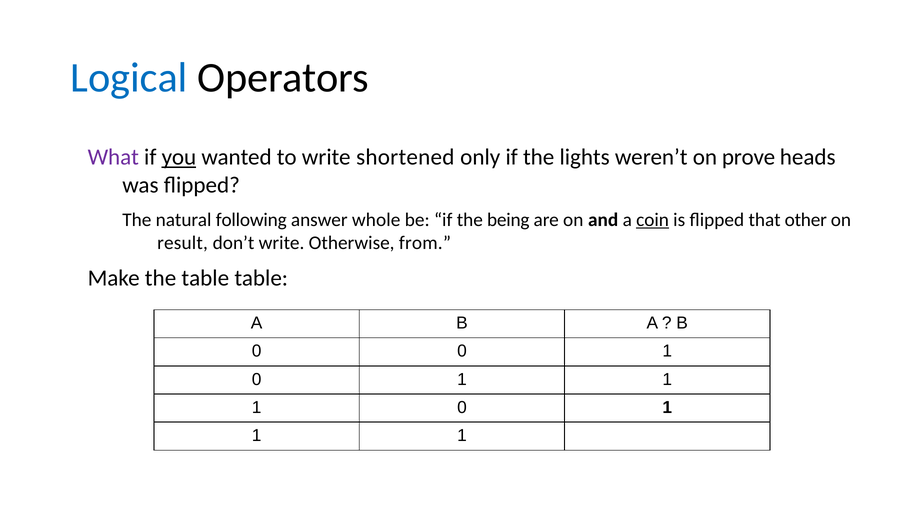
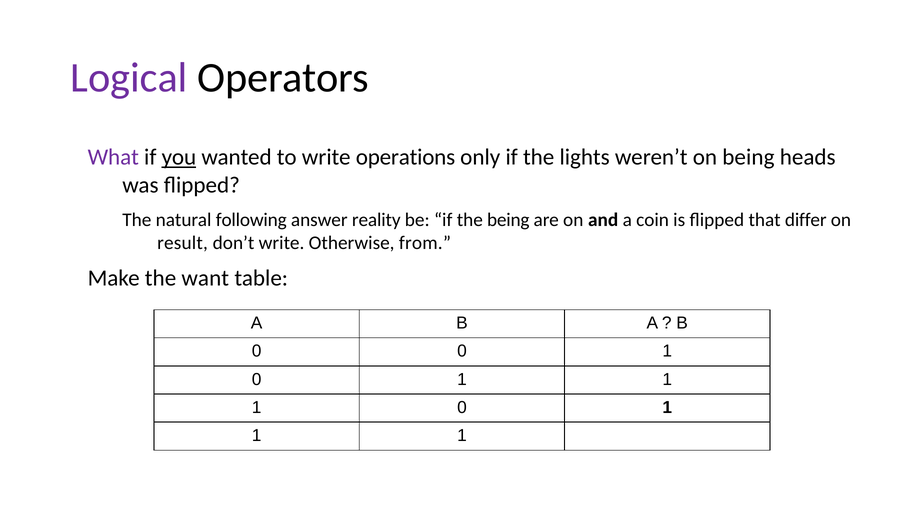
Logical colour: blue -> purple
shortened: shortened -> operations
on prove: prove -> being
whole: whole -> reality
coin underline: present -> none
other: other -> differ
the table: table -> want
